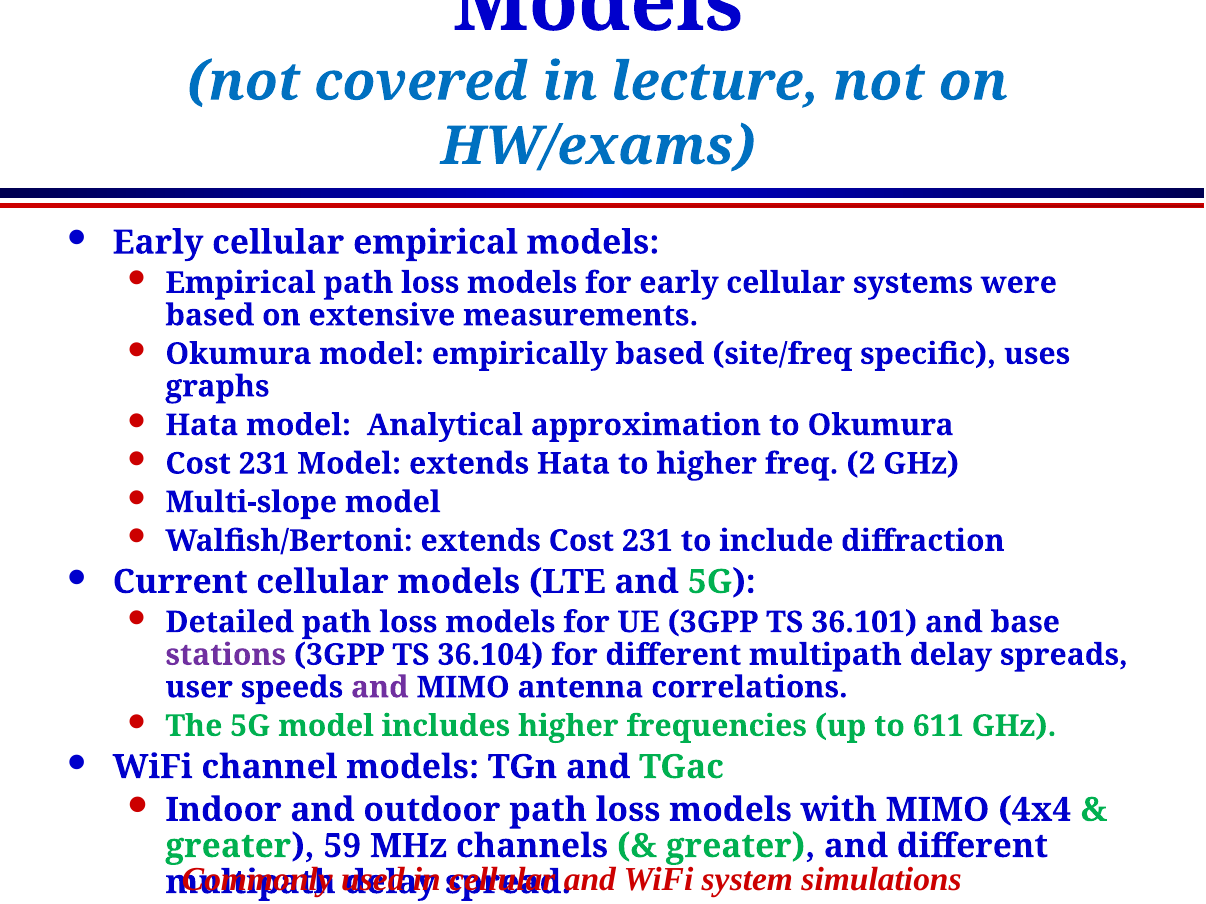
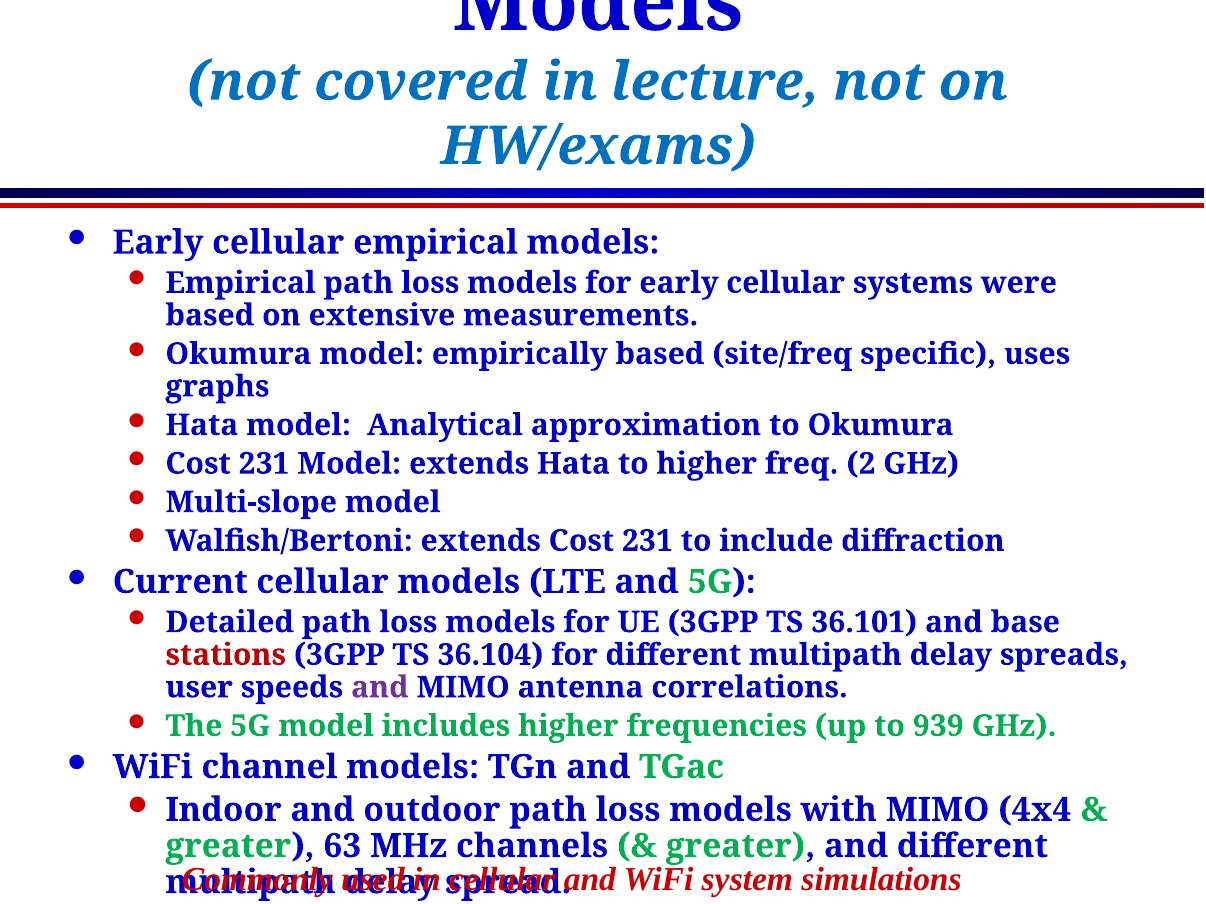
stations colour: purple -> red
611: 611 -> 939
59: 59 -> 63
